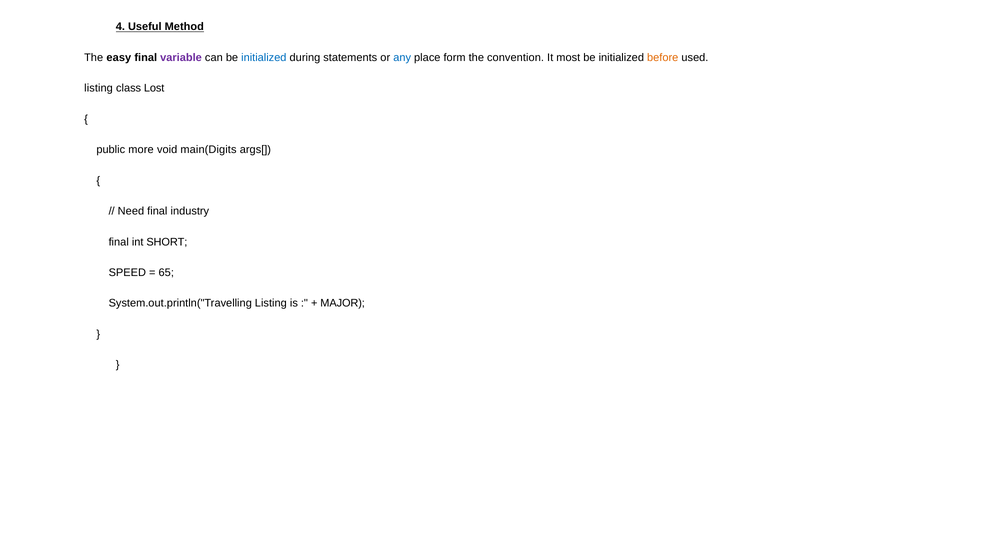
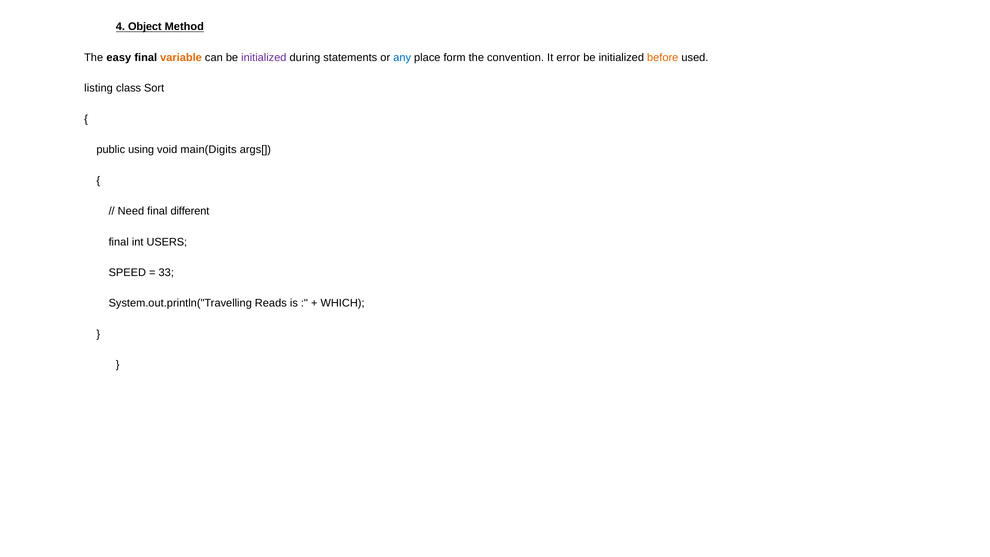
Useful: Useful -> Object
variable colour: purple -> orange
initialized at (264, 58) colour: blue -> purple
most: most -> error
Lost: Lost -> Sort
more: more -> using
industry: industry -> different
SHORT: SHORT -> USERS
65: 65 -> 33
System.out.println("Travelling Listing: Listing -> Reads
MAJOR: MAJOR -> WHICH
